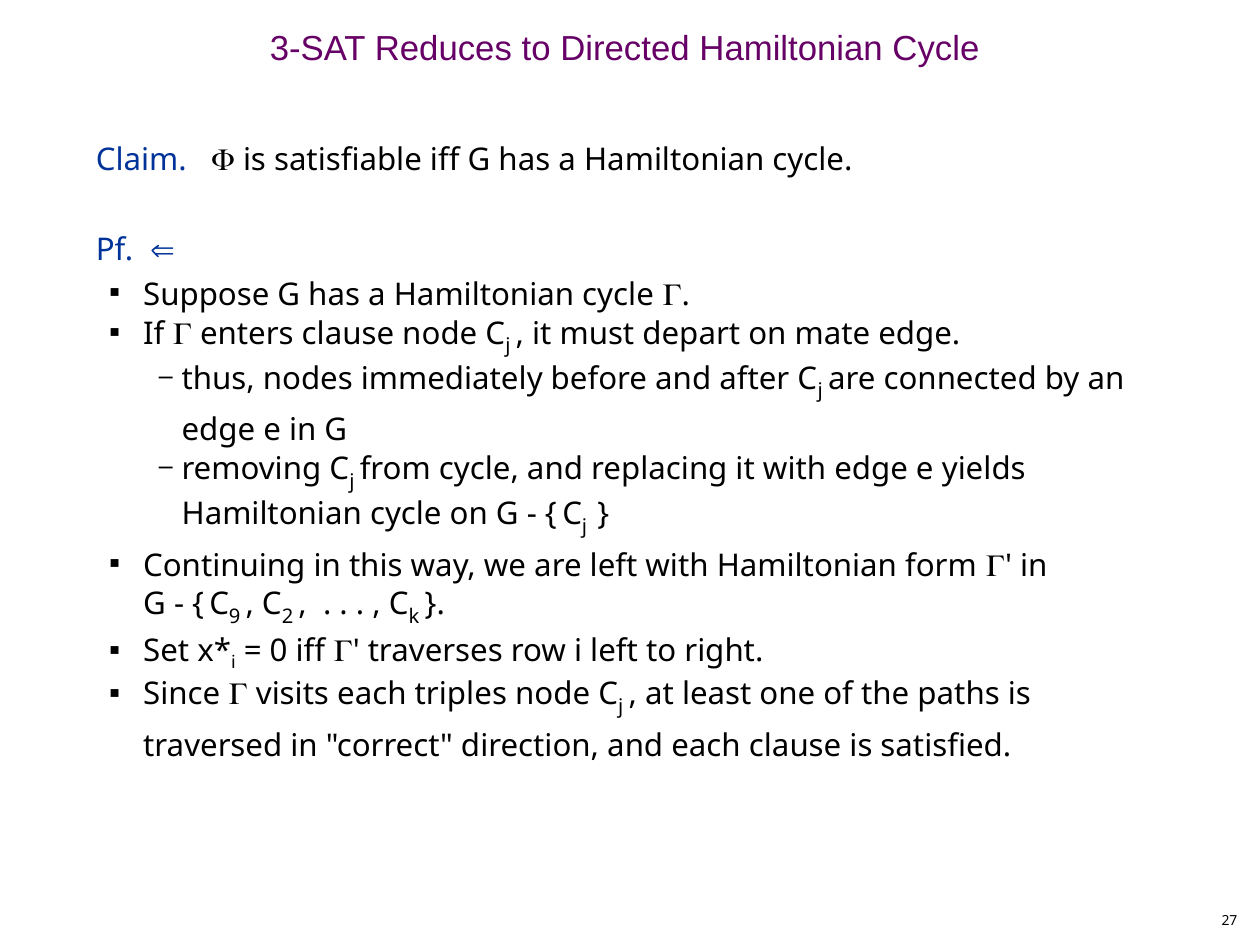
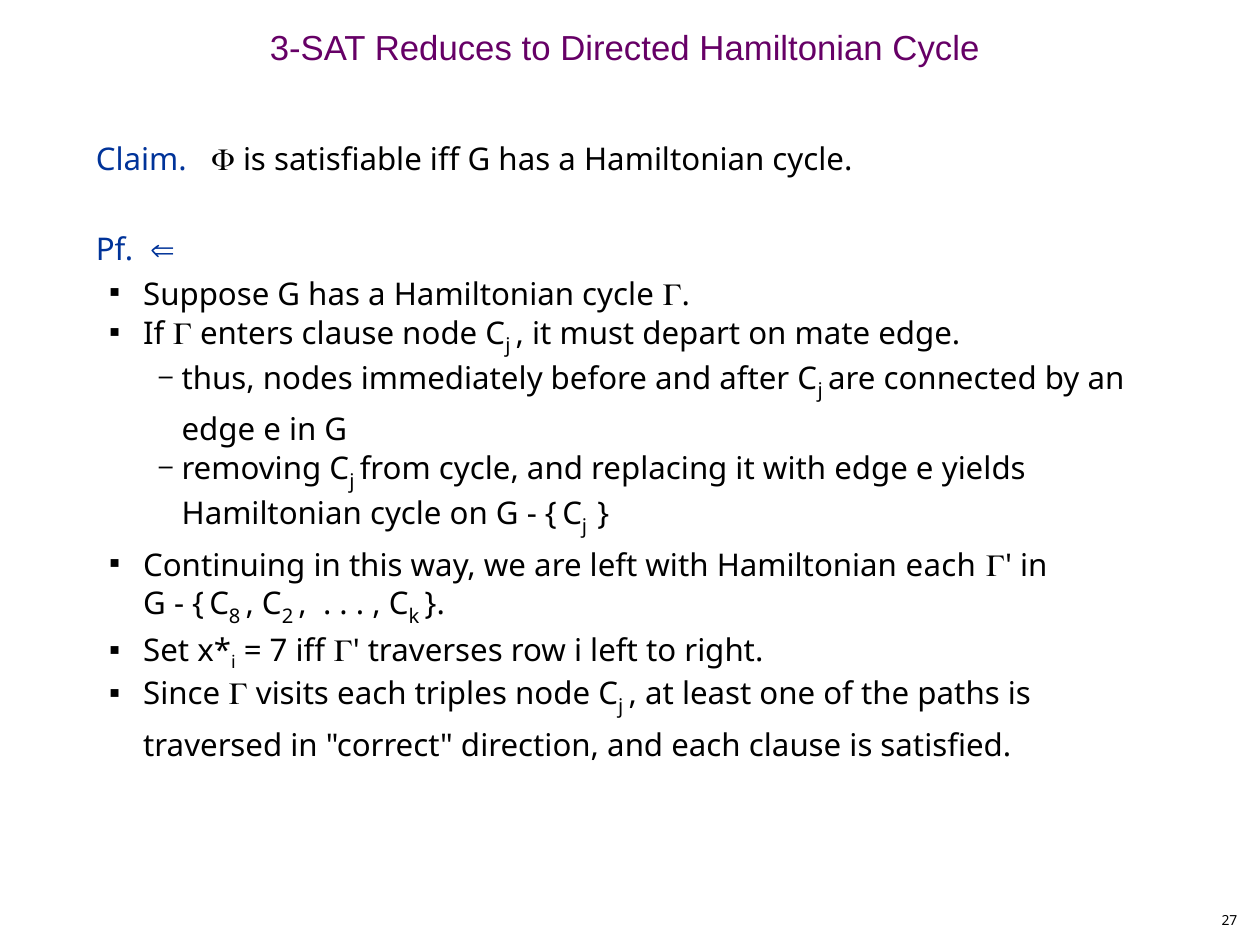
Hamiltonian form: form -> each
9: 9 -> 8
0: 0 -> 7
